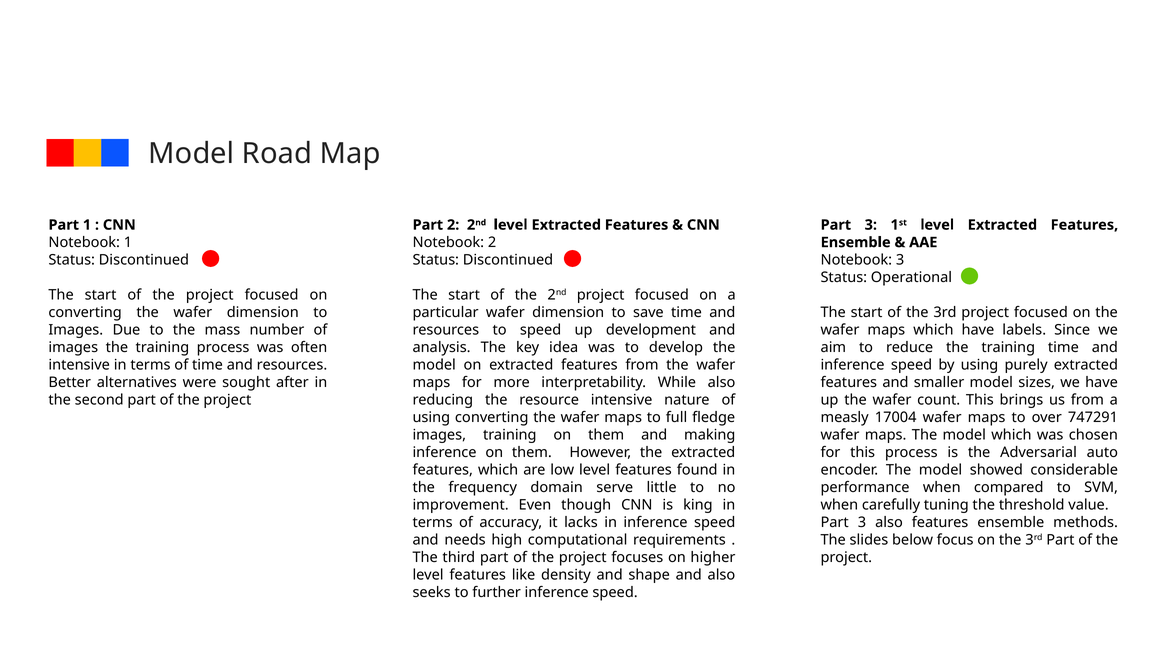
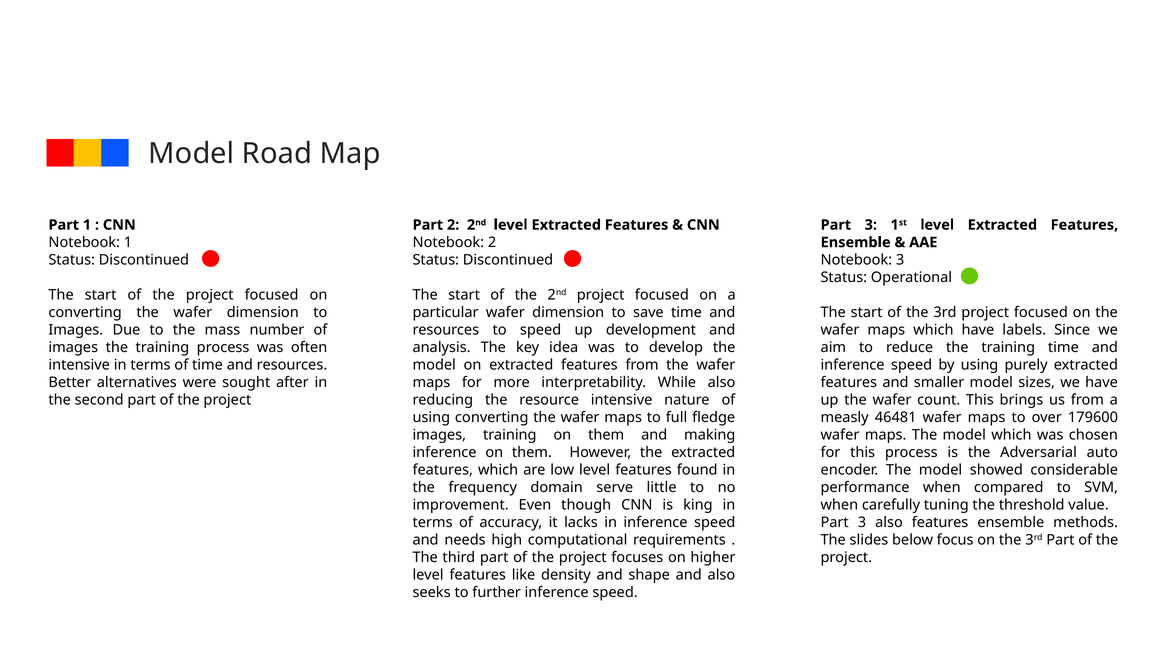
17004: 17004 -> 46481
747291: 747291 -> 179600
